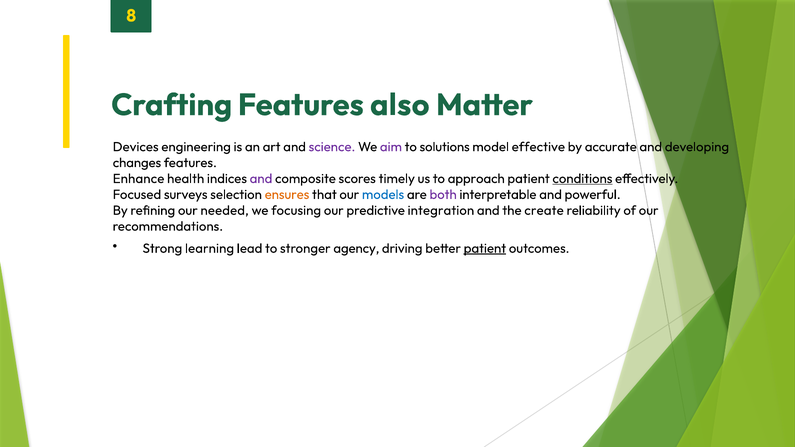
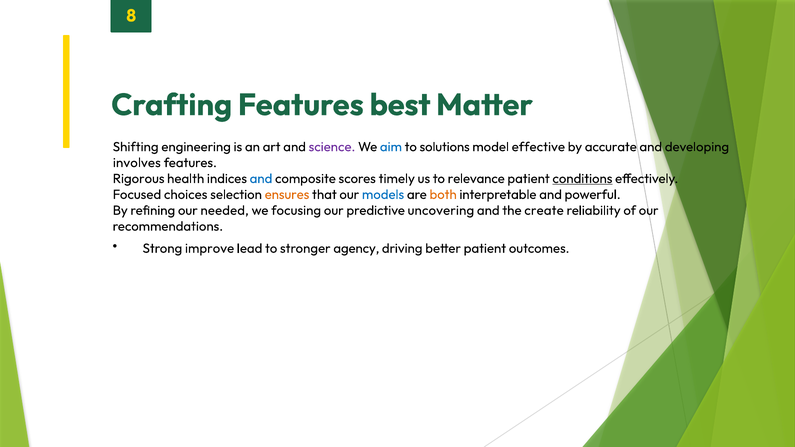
also: also -> best
Devices: Devices -> Shifting
aim colour: purple -> blue
changes: changes -> involves
Enhance: Enhance -> Rigorous
and at (261, 179) colour: purple -> blue
approach: approach -> relevance
surveys: surveys -> choices
both colour: purple -> orange
integration: integration -> uncovering
learning: learning -> improve
patient at (485, 249) underline: present -> none
